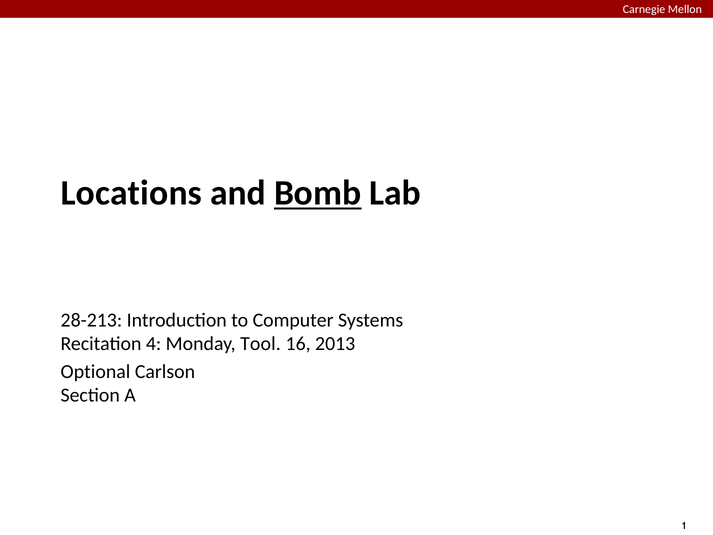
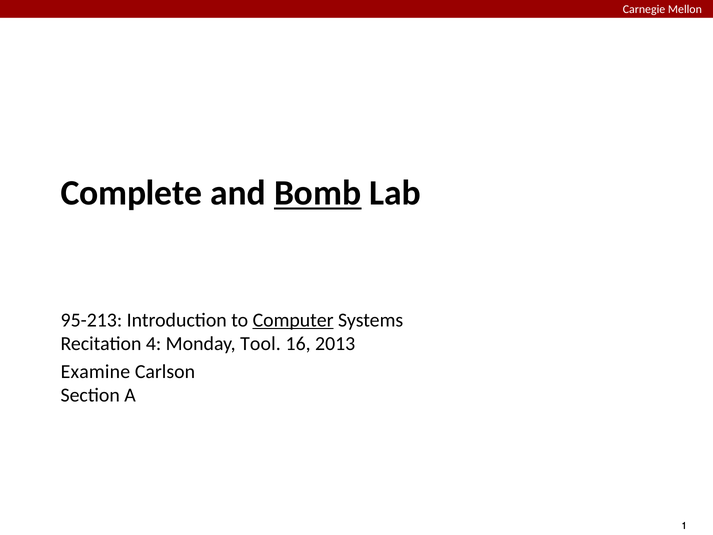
Locations: Locations -> Complete
28-213: 28-213 -> 95-213
Computer underline: none -> present
Optional: Optional -> Examine
